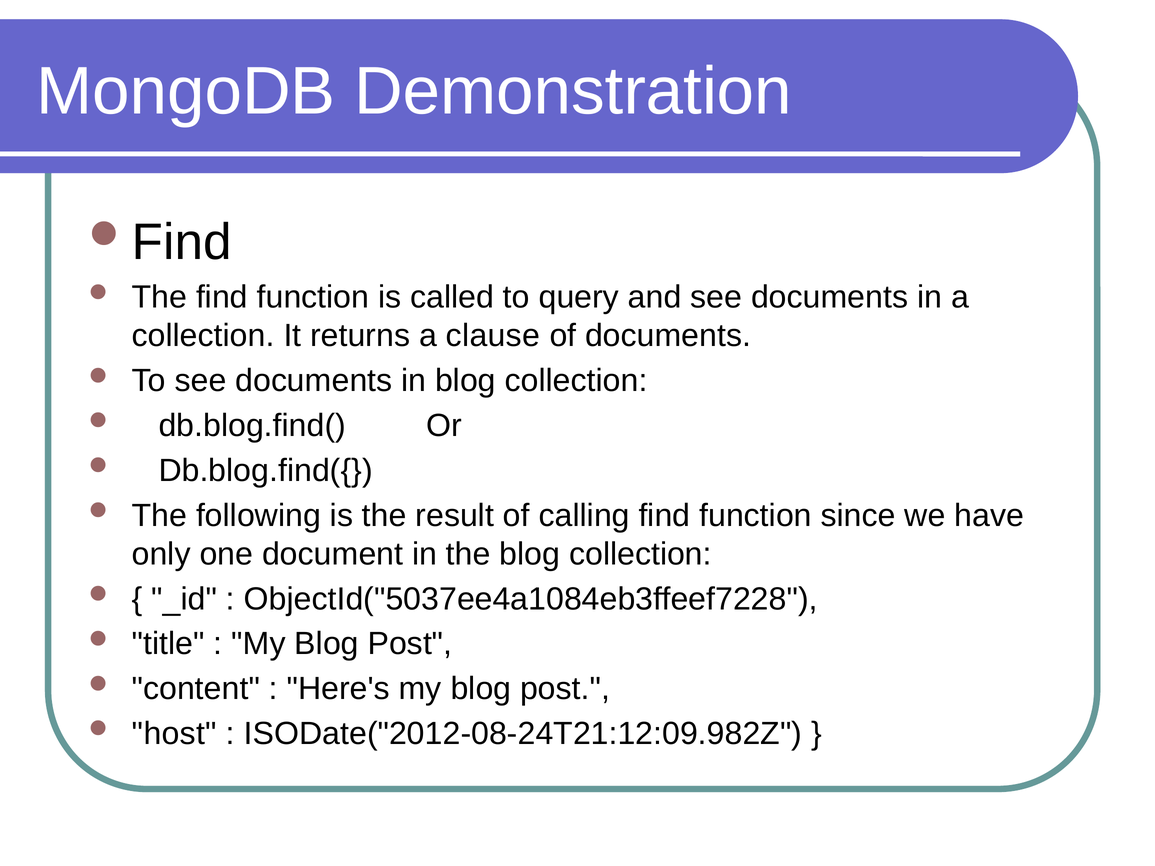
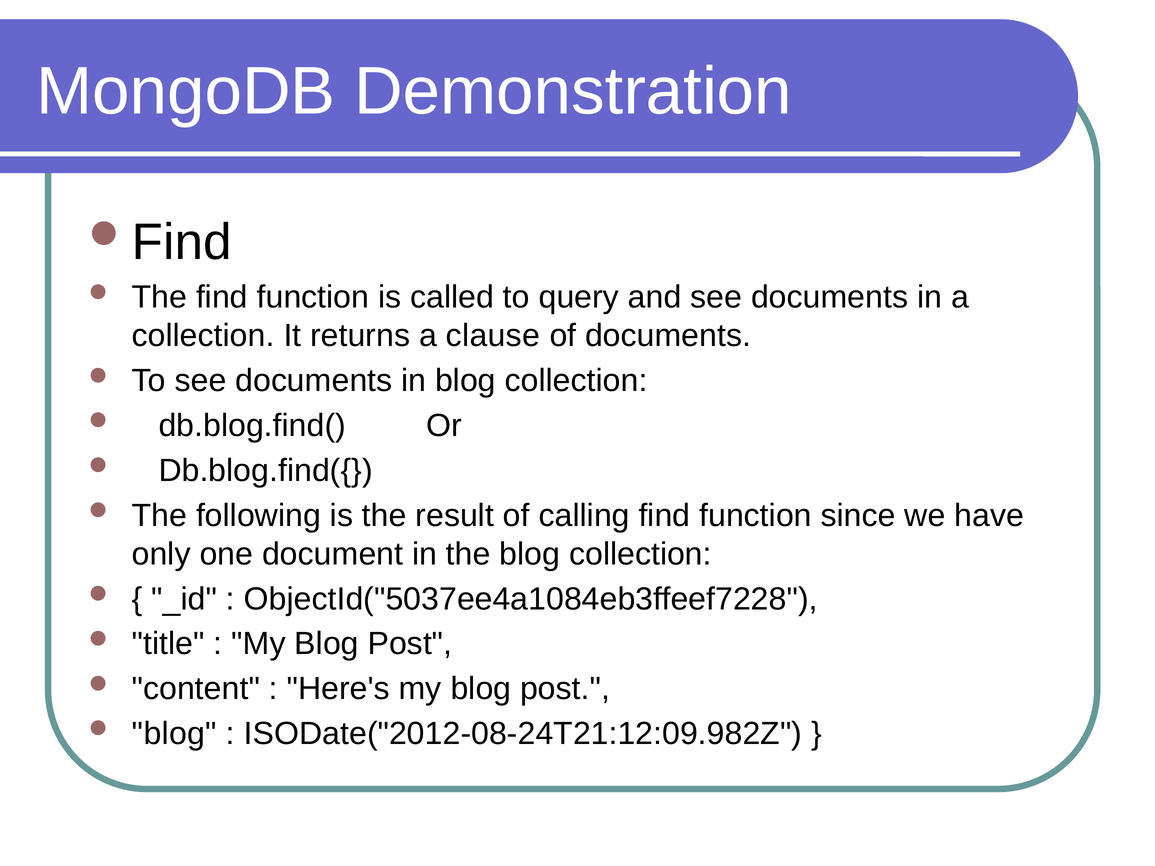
host at (174, 734): host -> blog
